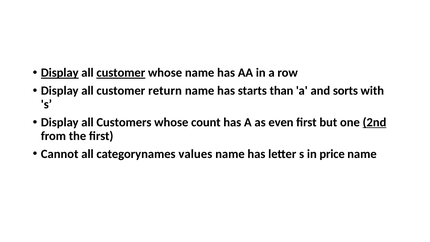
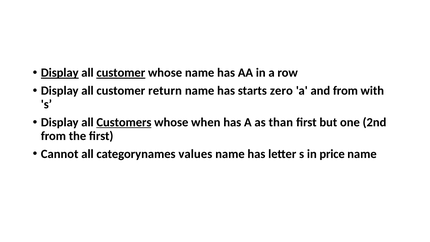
than: than -> zero
and sorts: sorts -> from
Customers underline: none -> present
count: count -> when
even: even -> than
2nd underline: present -> none
